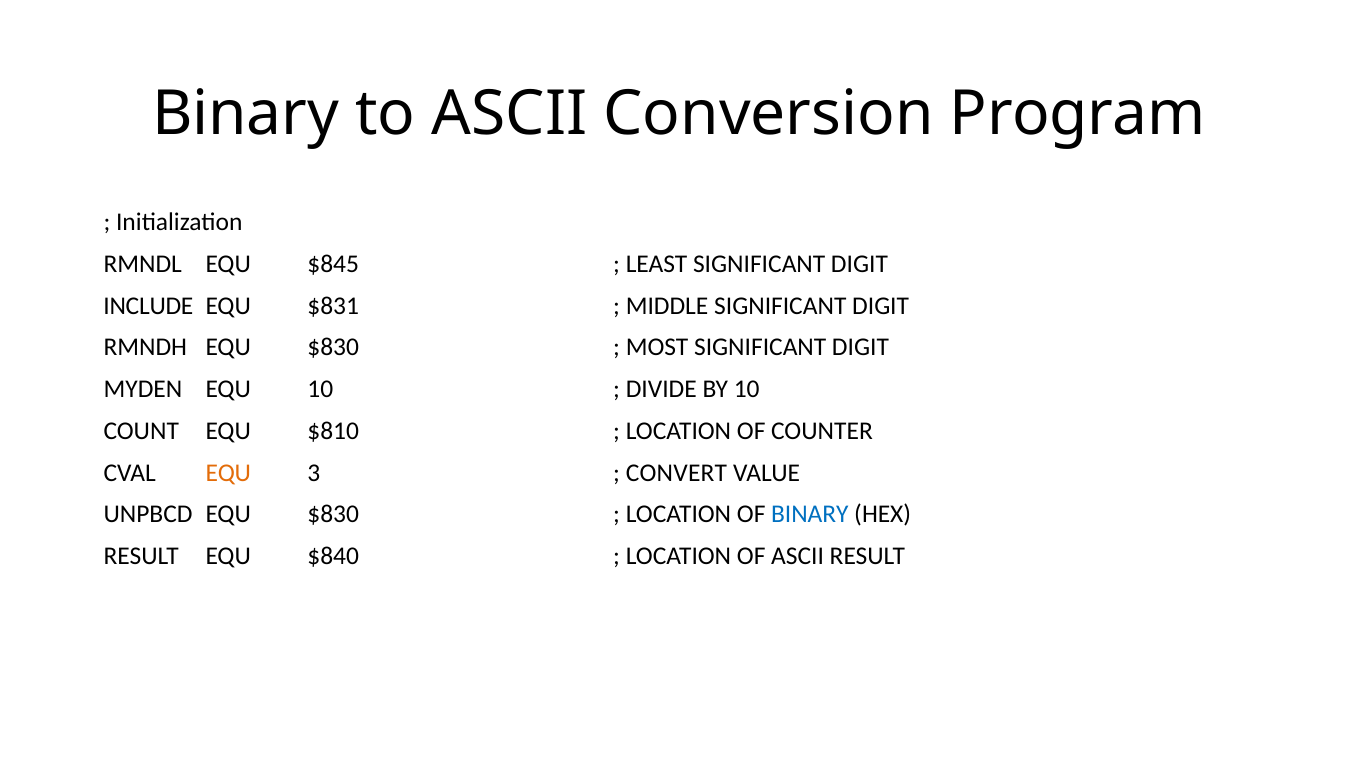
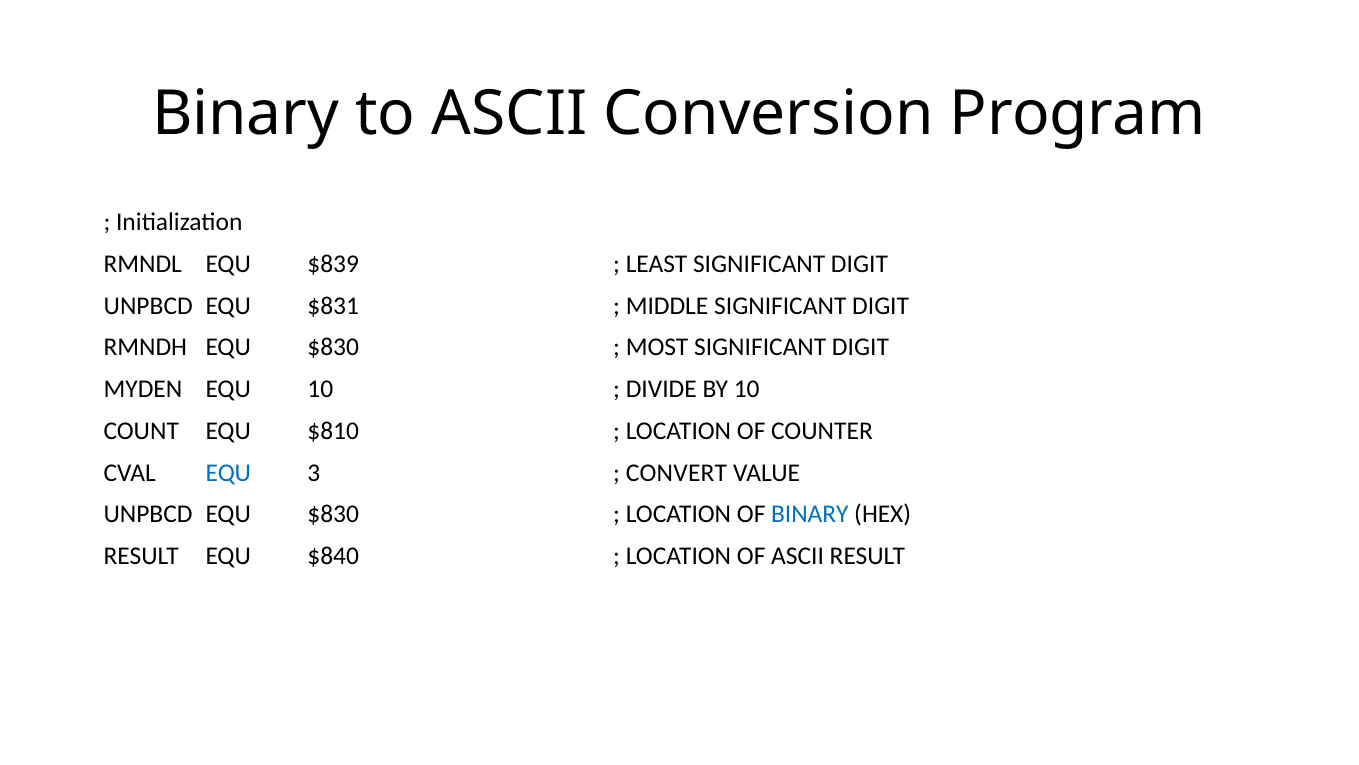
$845: $845 -> $839
INCLUDE at (148, 306): INCLUDE -> UNPBCD
EQU at (228, 472) colour: orange -> blue
